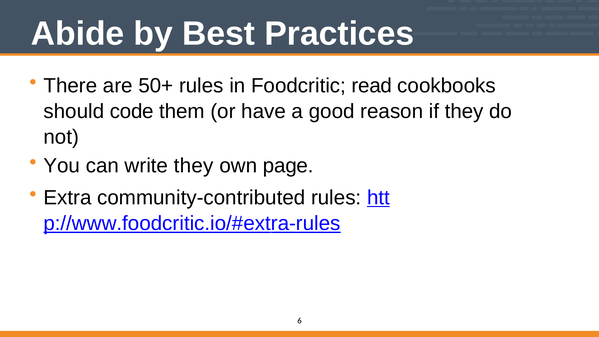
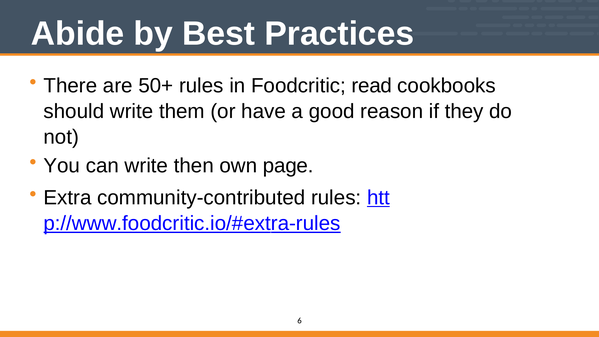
should code: code -> write
write they: they -> then
